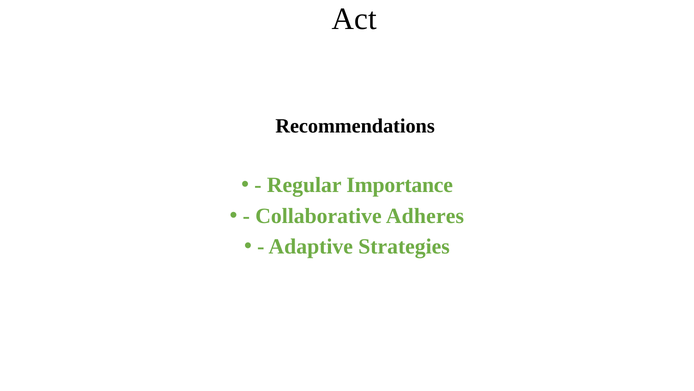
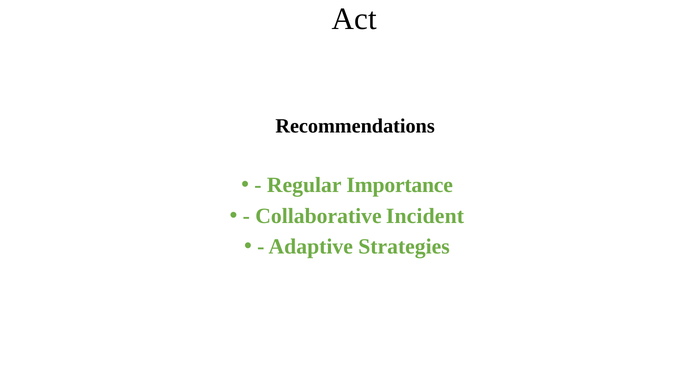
Adheres: Adheres -> Incident
